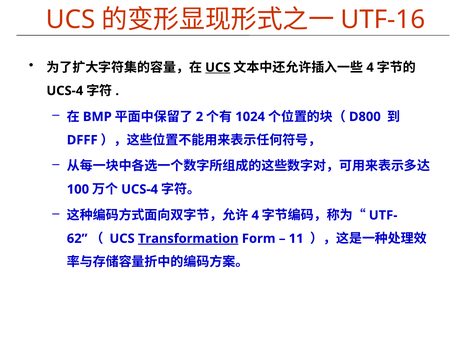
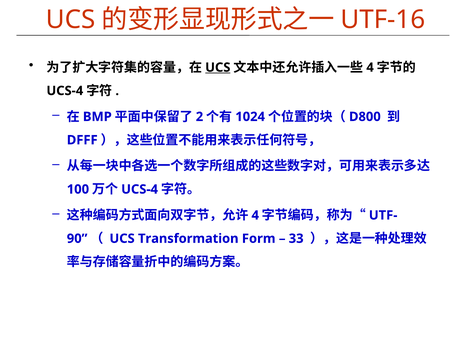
62: 62 -> 90
Transformation underline: present -> none
11: 11 -> 33
